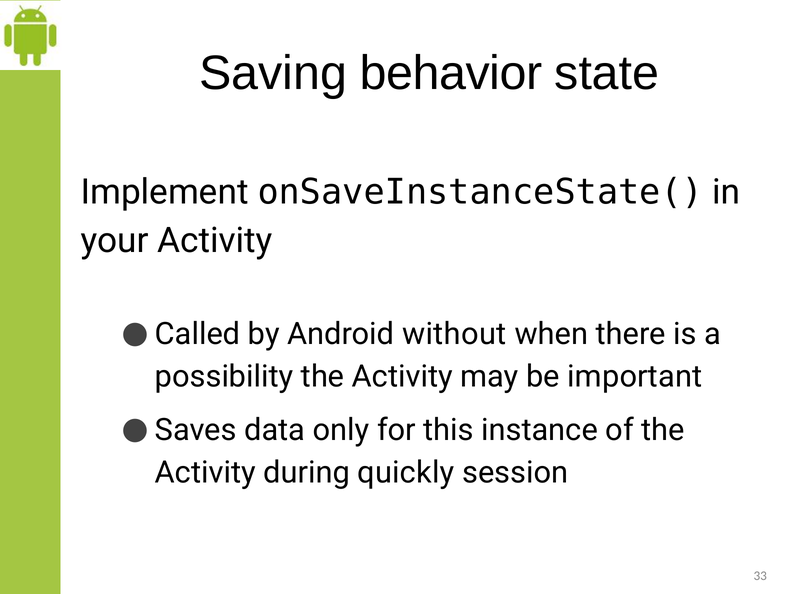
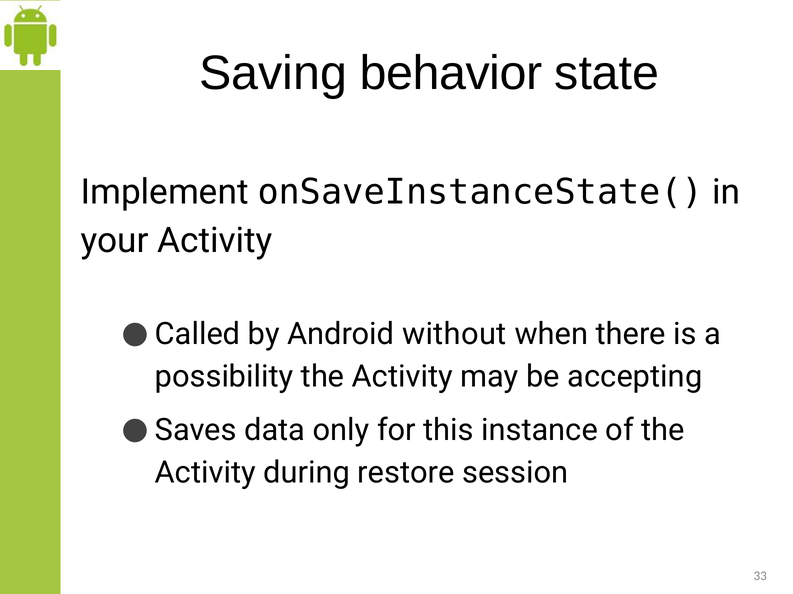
important: important -> accepting
quickly: quickly -> restore
